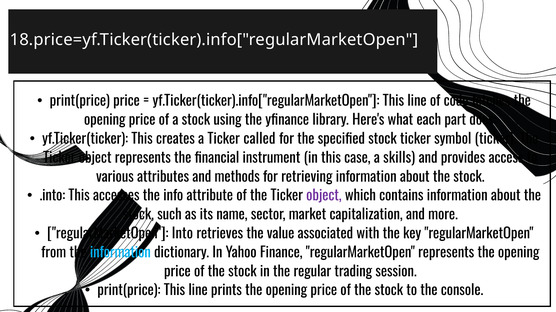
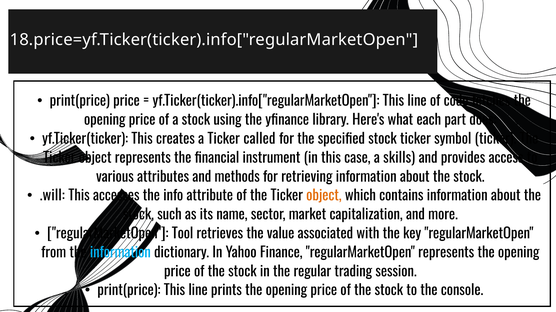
.into: .into -> .will
object at (324, 196) colour: purple -> orange
Into: Into -> Tool
